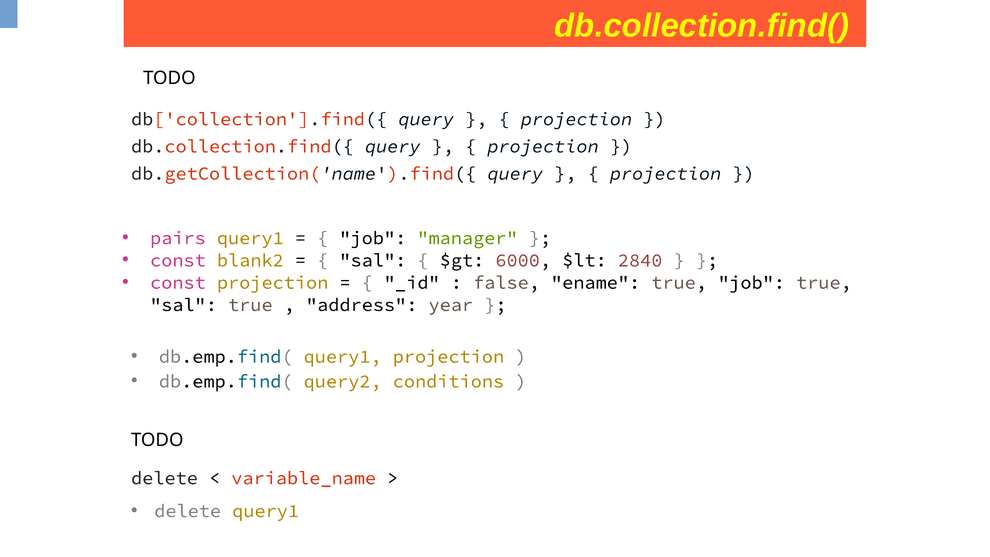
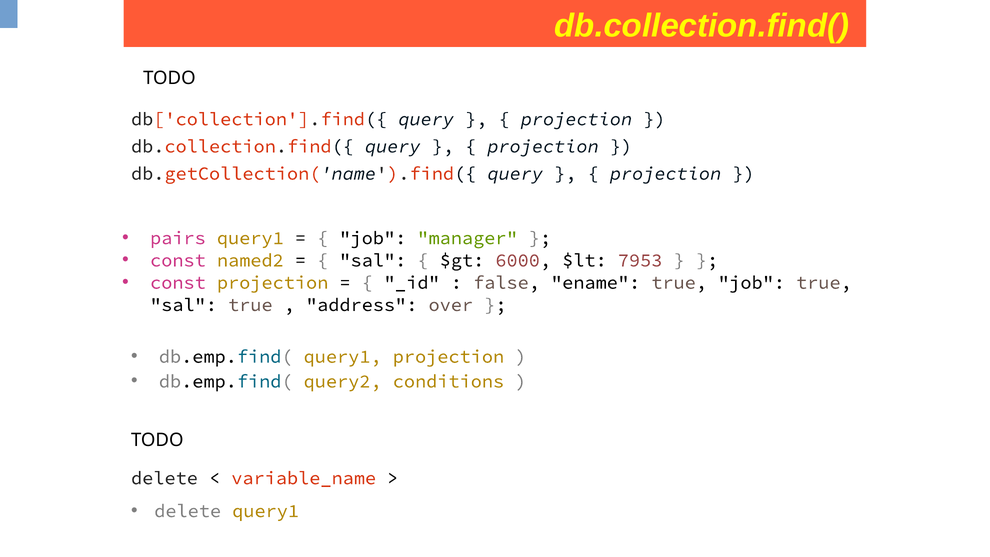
blank2: blank2 -> named2
2840: 2840 -> 7953
year: year -> over
